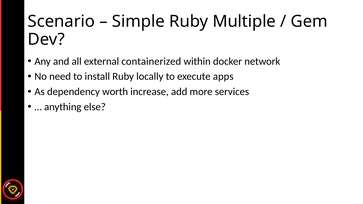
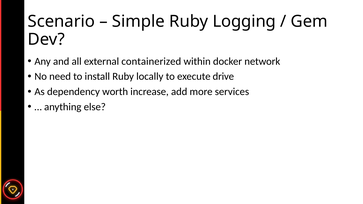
Multiple: Multiple -> Logging
apps: apps -> drive
